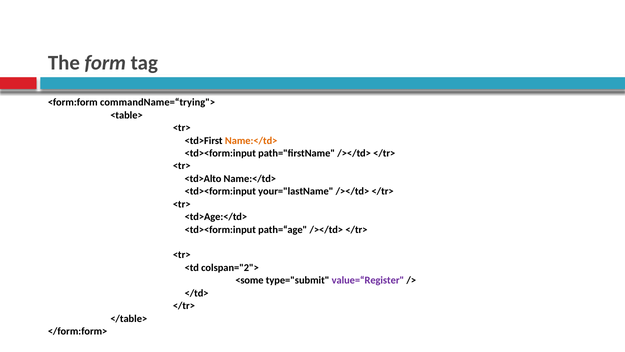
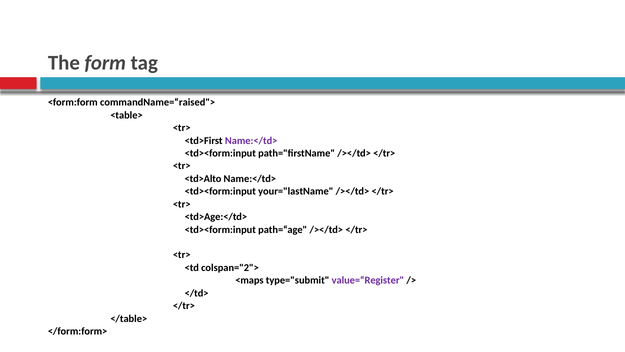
commandName=“trying">: commandName=“trying"> -> commandName=“raised">
Name:</td> at (251, 140) colour: orange -> purple
<some: <some -> <maps
